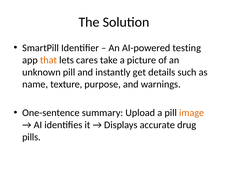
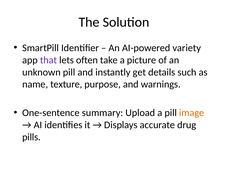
testing: testing -> variety
that colour: orange -> purple
cares: cares -> often
